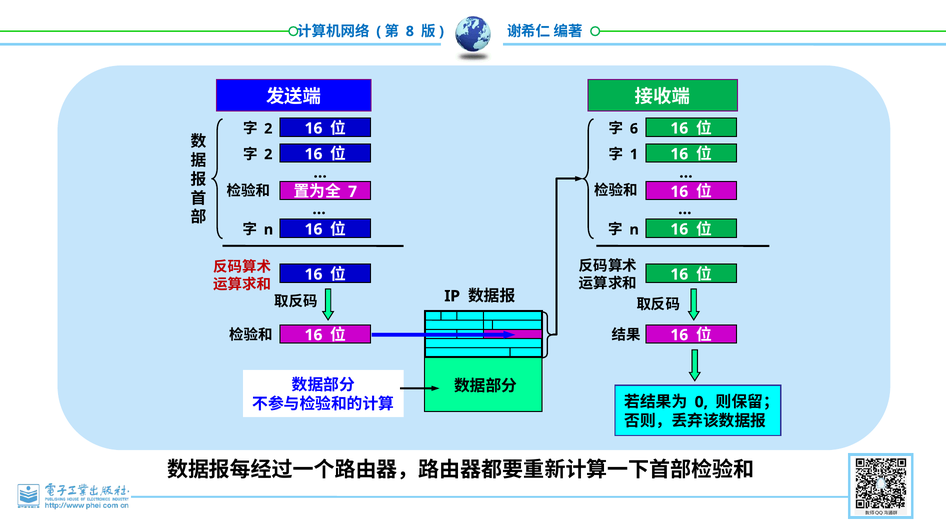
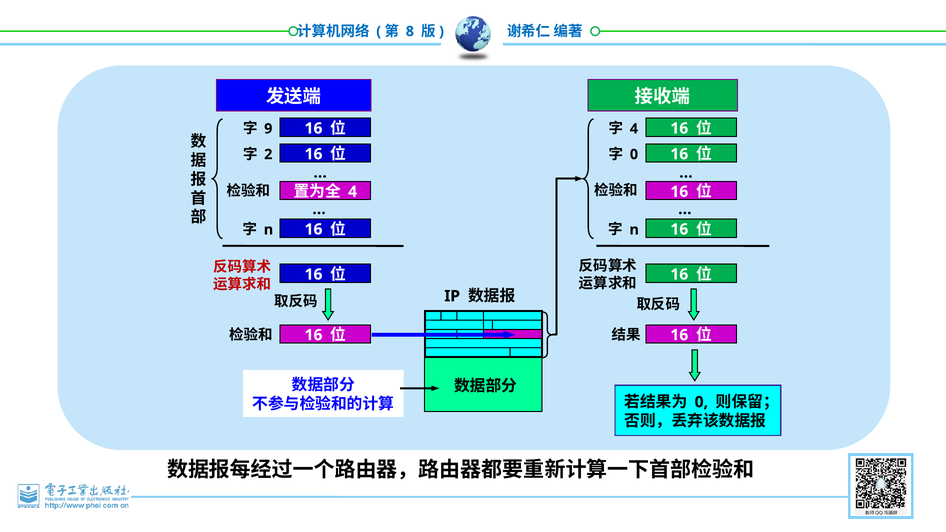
2 at (268, 129): 2 -> 9
6 at (634, 129): 6 -> 4
1 at (634, 154): 1 -> 0
7 at (353, 192): 7 -> 4
